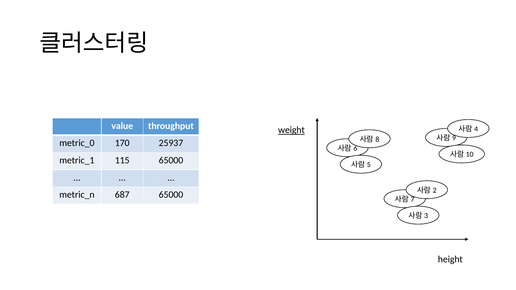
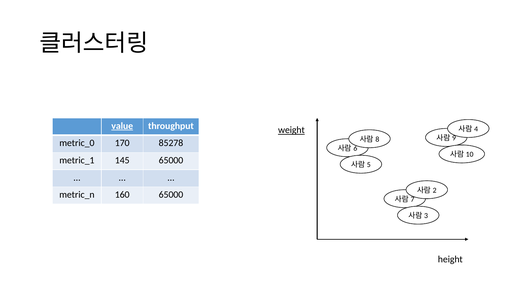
value underline: none -> present
25937: 25937 -> 85278
115: 115 -> 145
687: 687 -> 160
